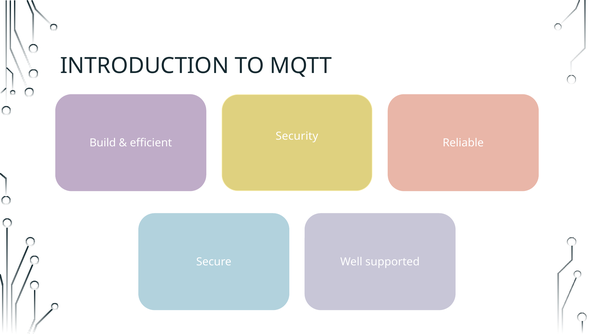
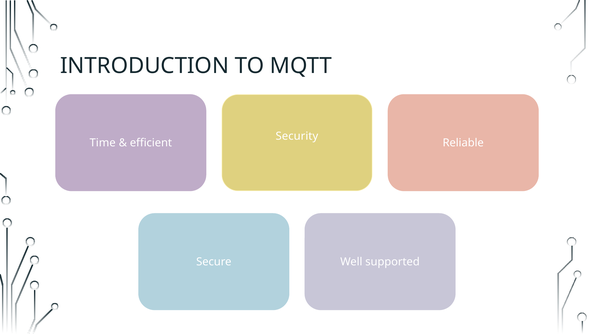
Build: Build -> Time
